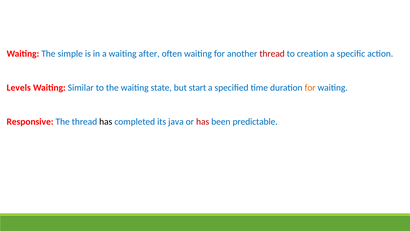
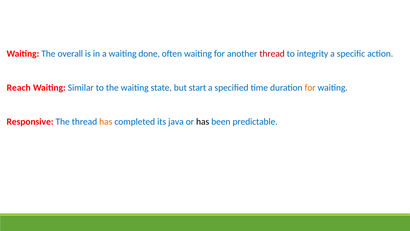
simple: simple -> overall
after: after -> done
creation: creation -> integrity
Levels: Levels -> Reach
has at (106, 121) colour: black -> orange
has at (203, 121) colour: red -> black
